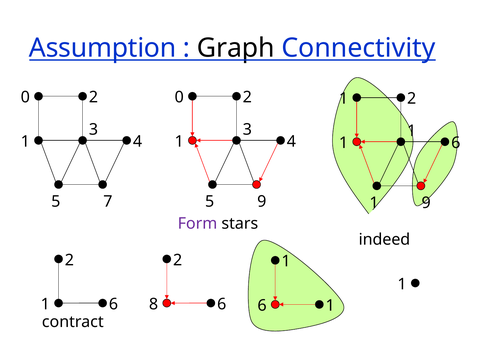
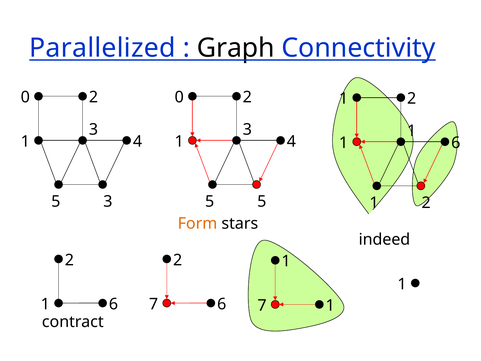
Assumption: Assumption -> Parallelized
5 7: 7 -> 3
5 9: 9 -> 5
9 at (426, 203): 9 -> 2
Form colour: purple -> orange
8 at (154, 304): 8 -> 7
6 at (262, 305): 6 -> 7
